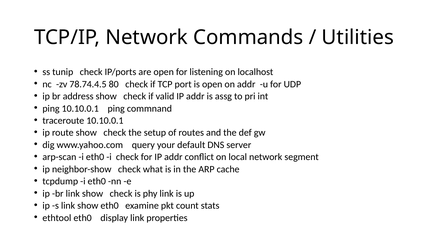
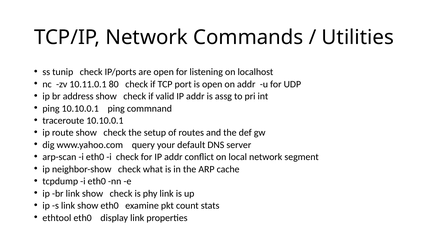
78.74.4.5: 78.74.4.5 -> 10.11.0.1
